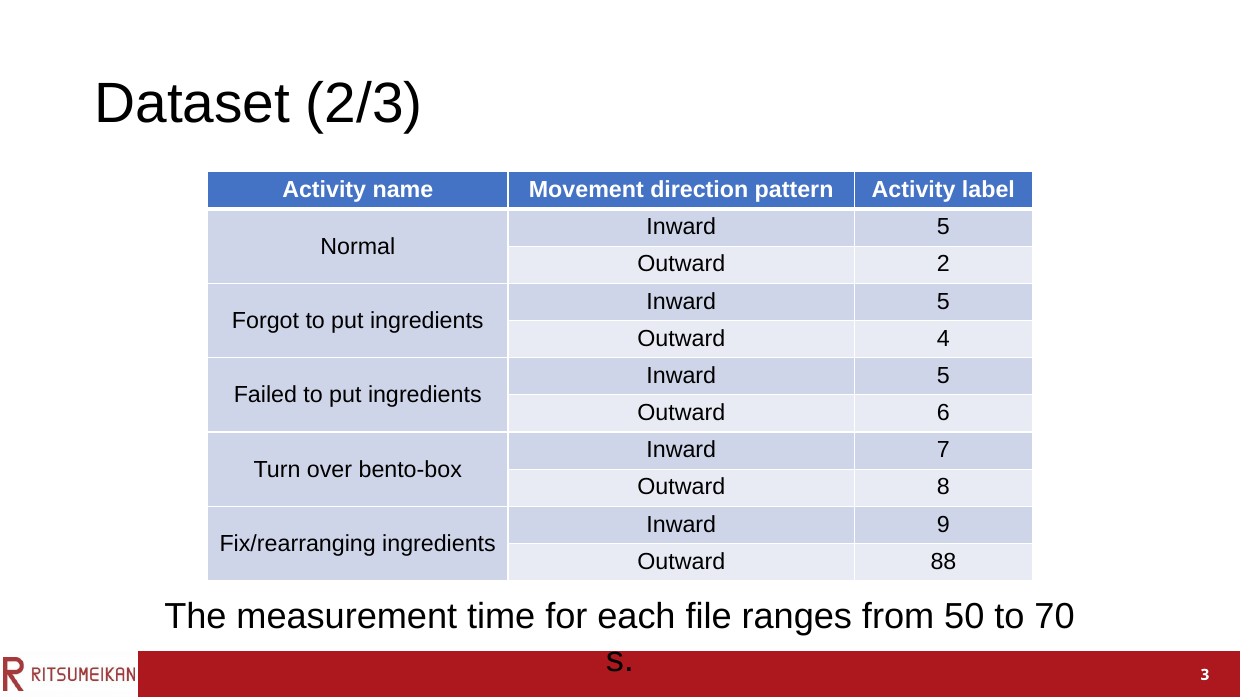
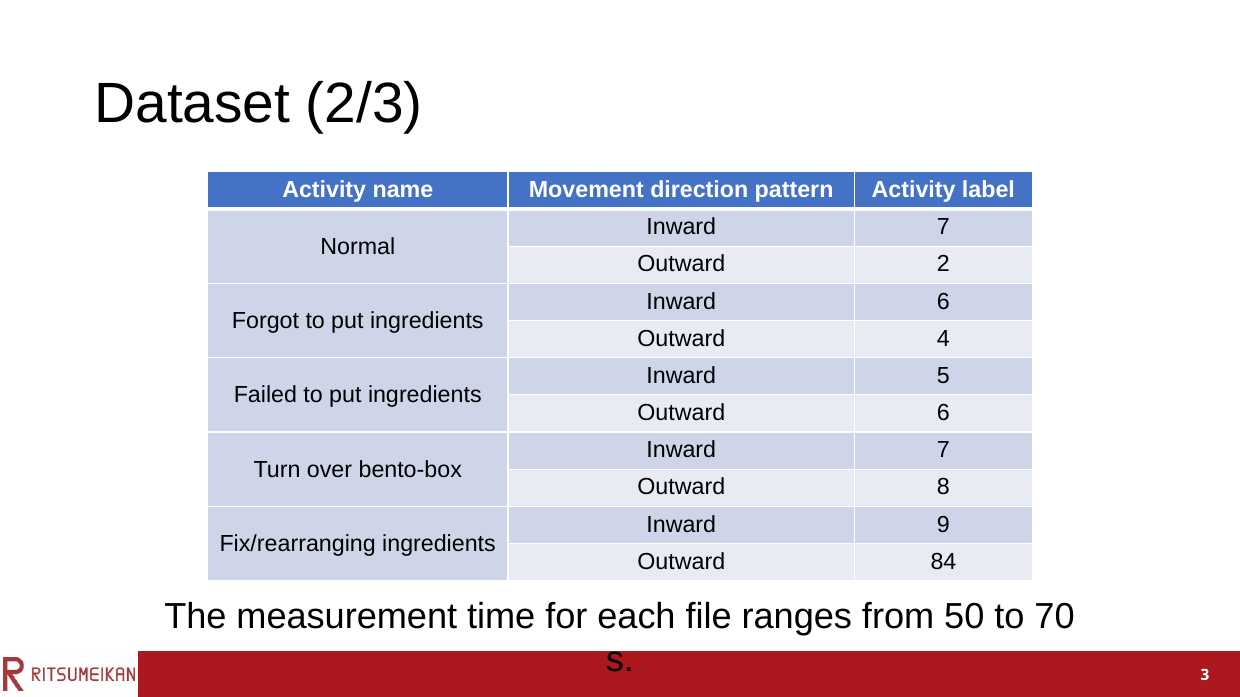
5 at (943, 227): 5 -> 7
5 at (943, 302): 5 -> 6
88: 88 -> 84
